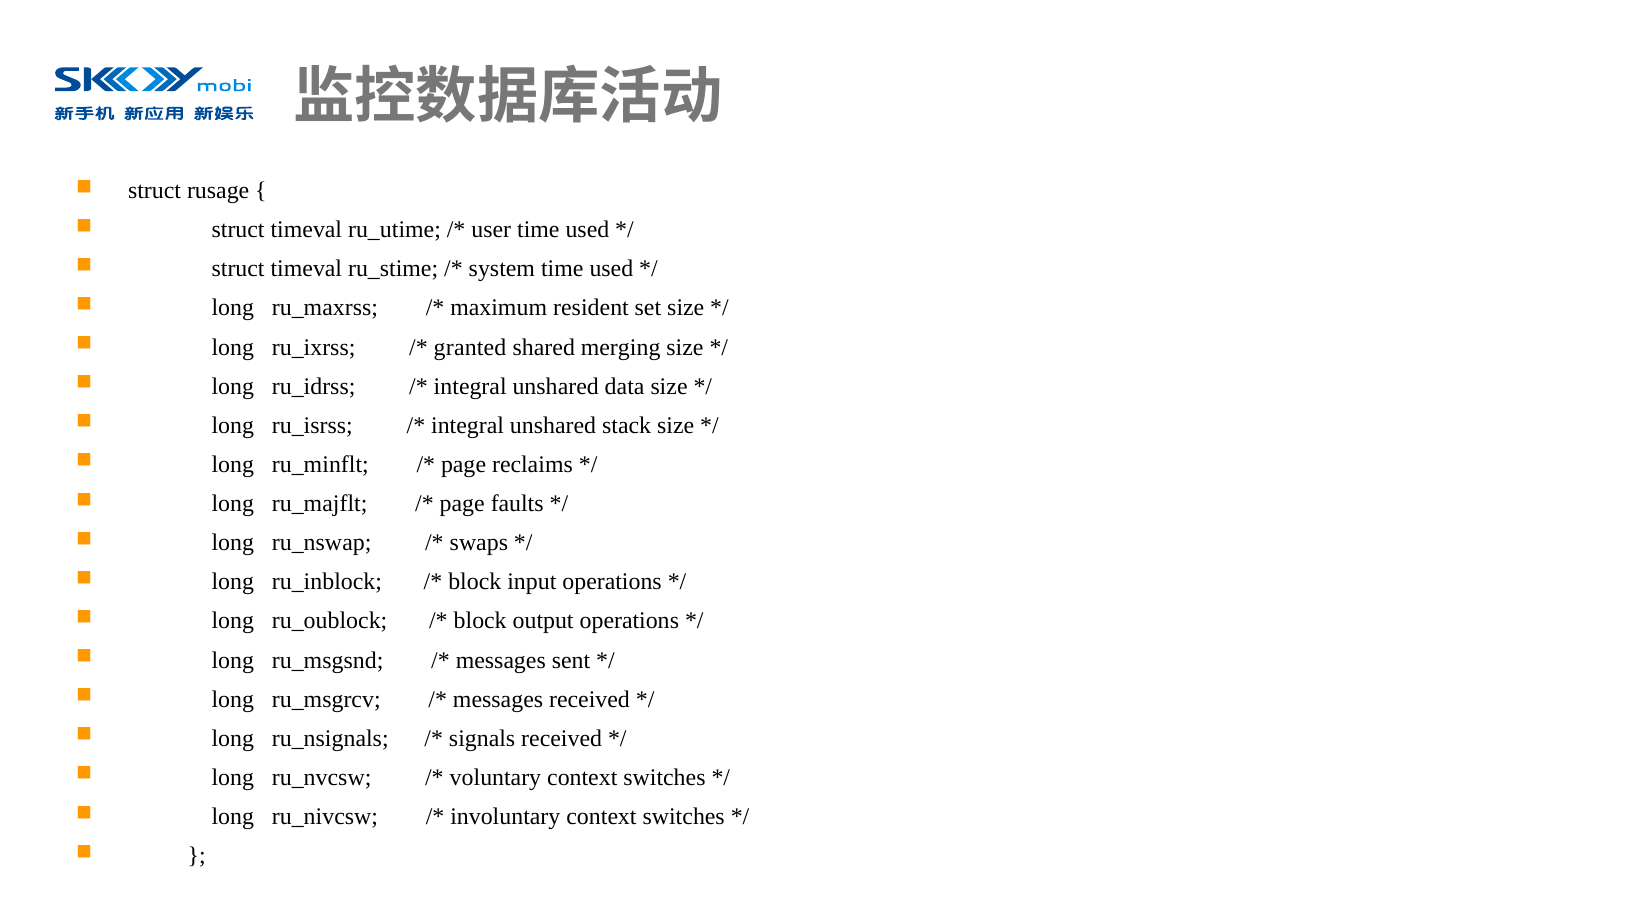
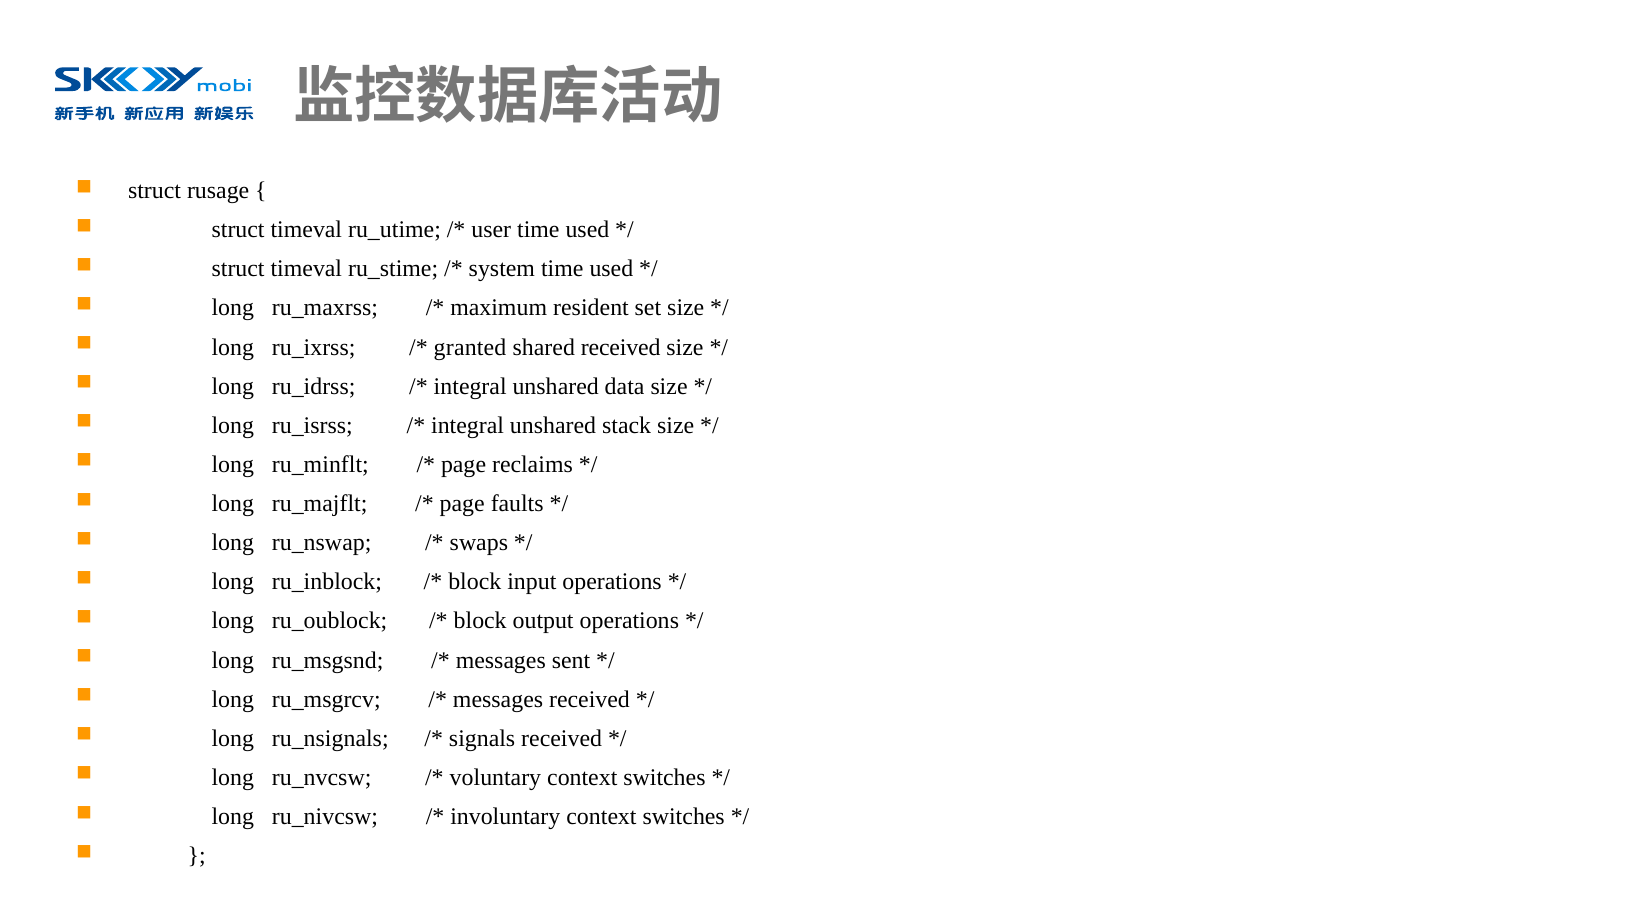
shared merging: merging -> received
